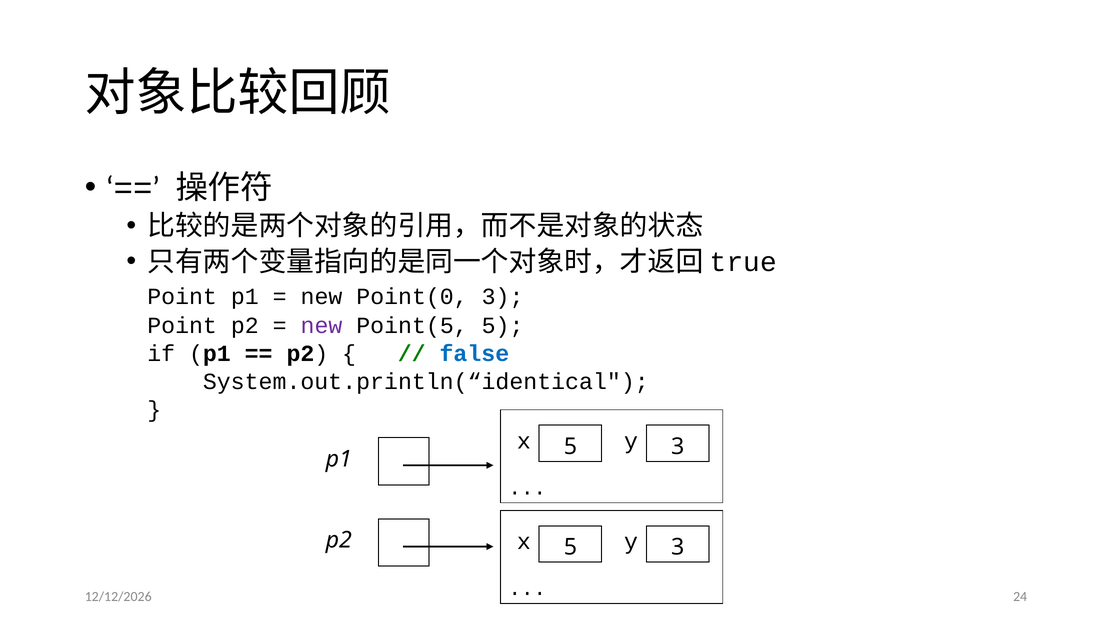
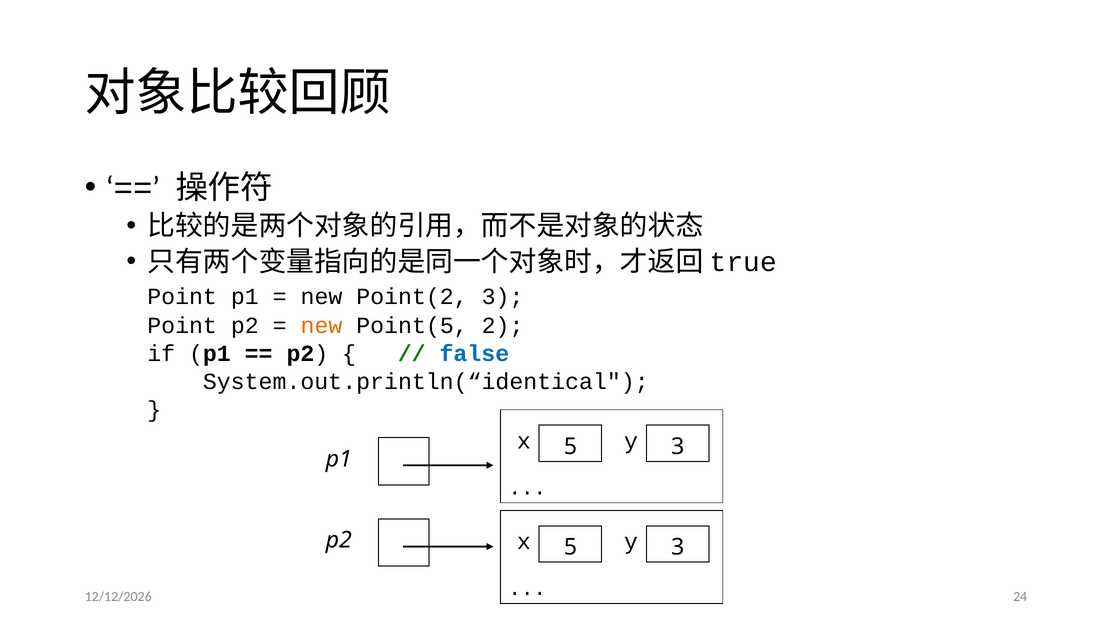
Point(0: Point(0 -> Point(2
new at (321, 326) colour: purple -> orange
Point(5 5: 5 -> 2
